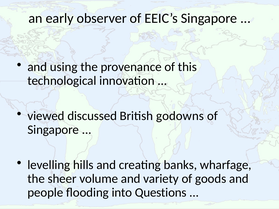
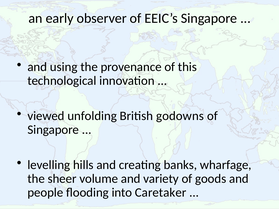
discussed: discussed -> unfolding
Questions: Questions -> Caretaker
